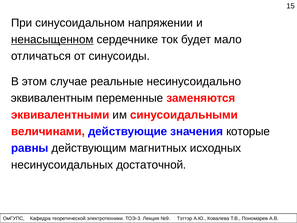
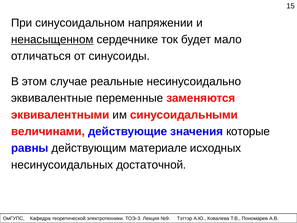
эквивалентным: эквивалентным -> эквивалентные
магнитных: магнитных -> материале
